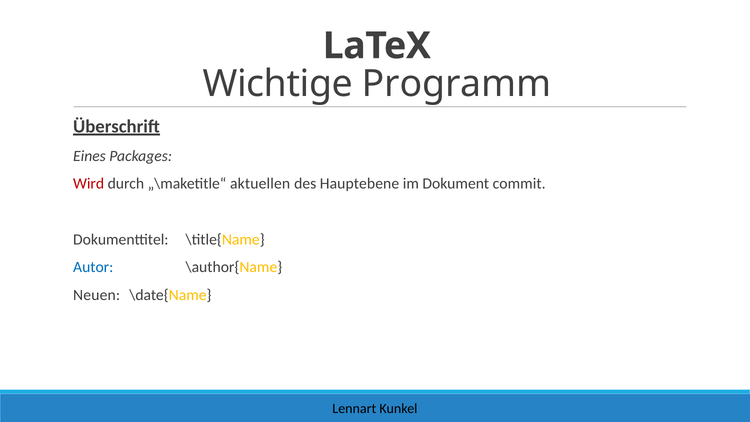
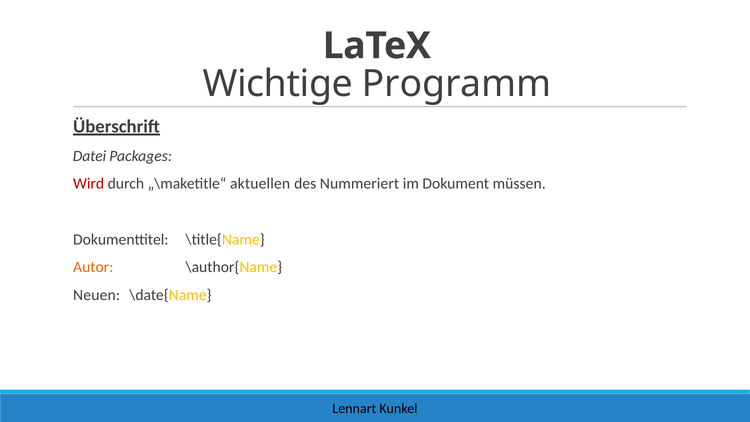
Eines: Eines -> Datei
Hauptebene: Hauptebene -> Nummeriert
commit: commit -> müssen
Autor colour: blue -> orange
